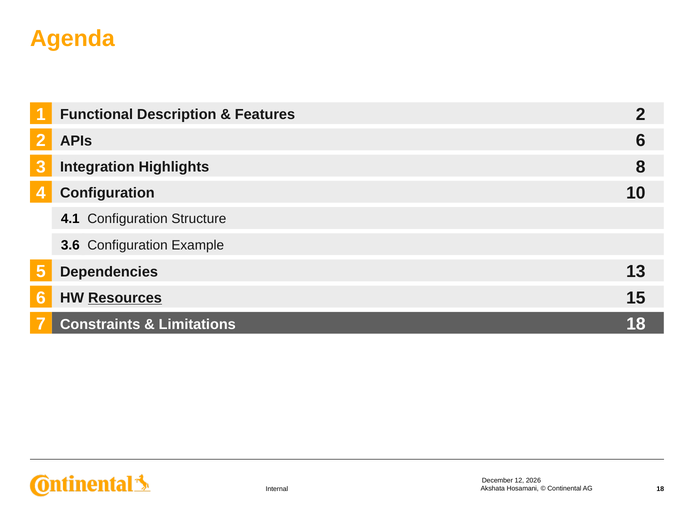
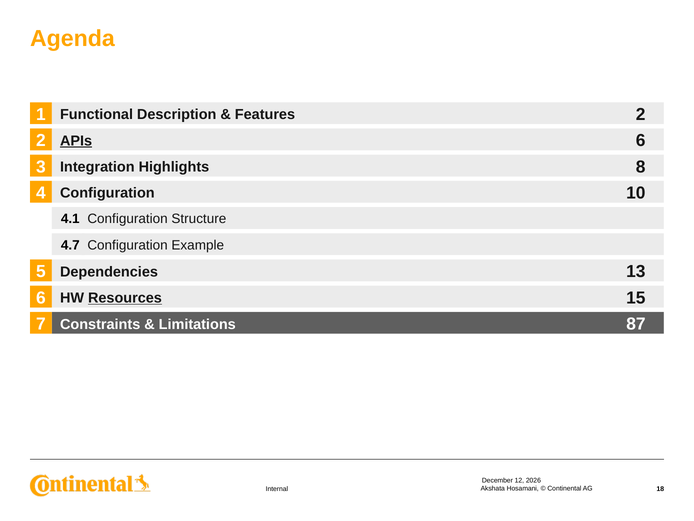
APIs underline: none -> present
3.6: 3.6 -> 4.7
7 18: 18 -> 87
